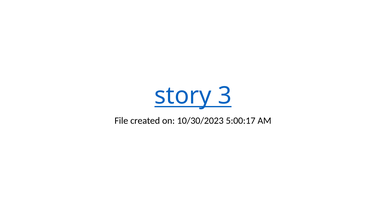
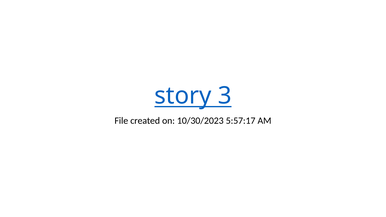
5:00:17: 5:00:17 -> 5:57:17
